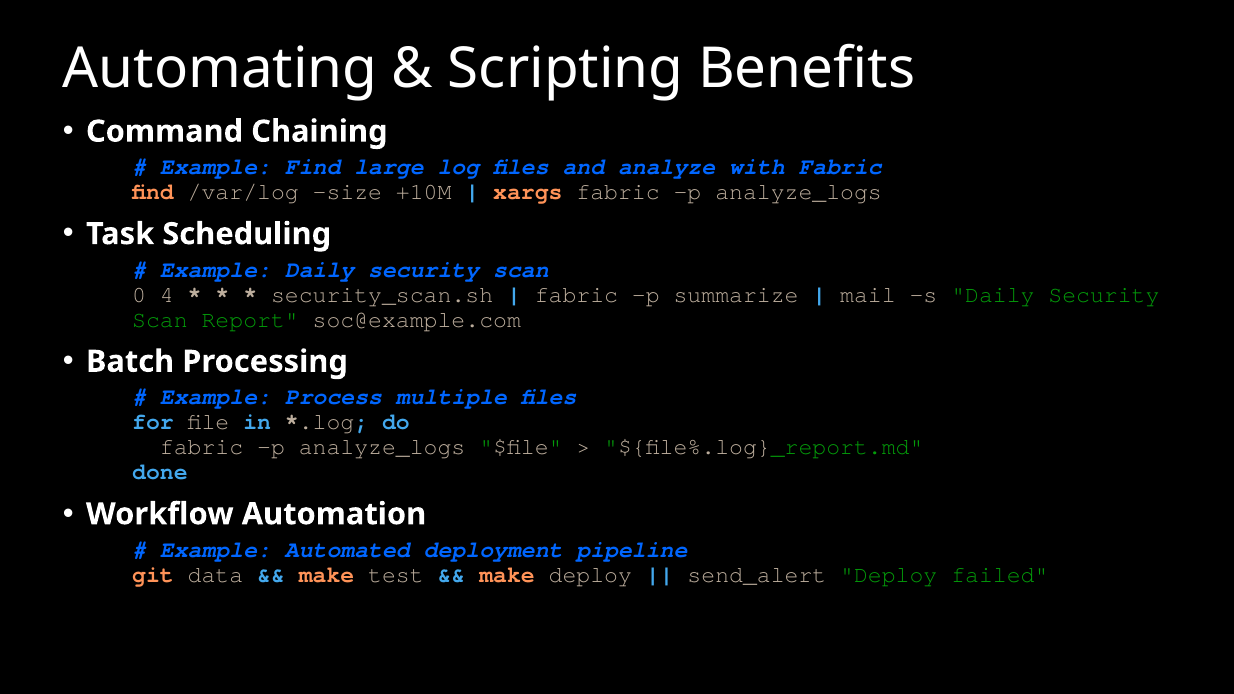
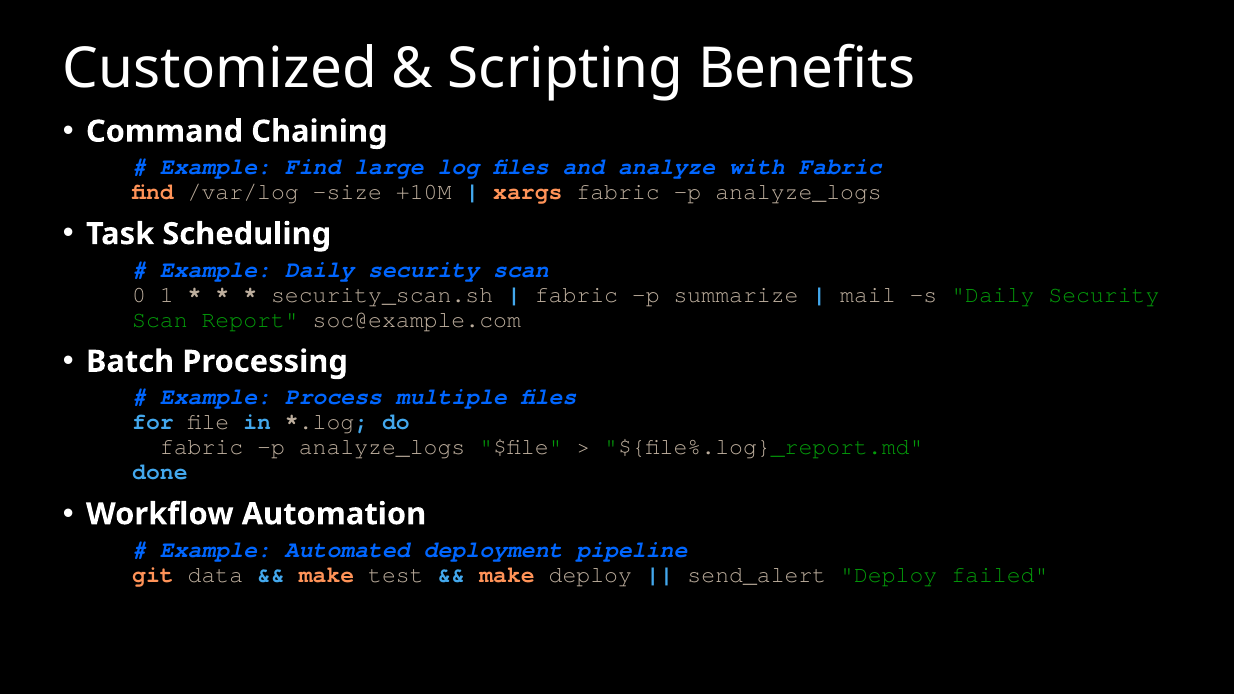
Automating: Automating -> Customized
4: 4 -> 1
